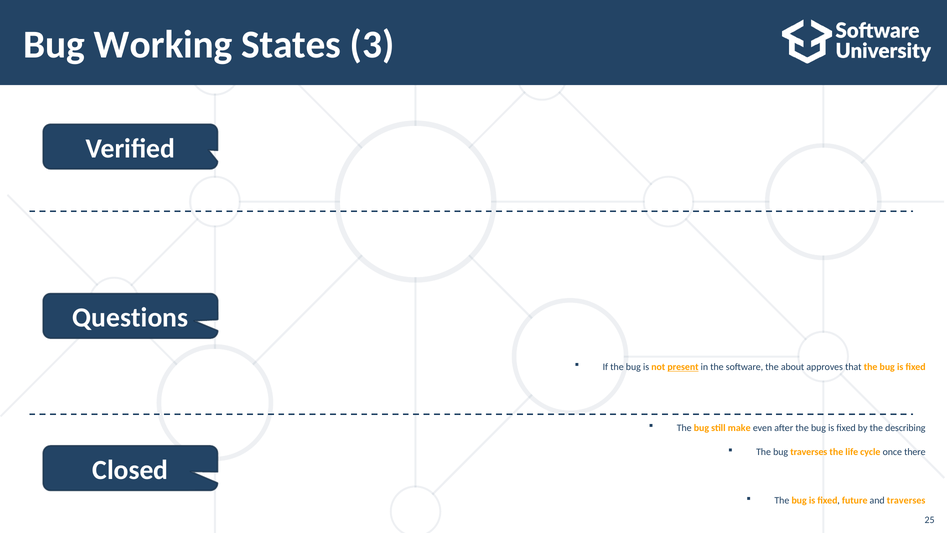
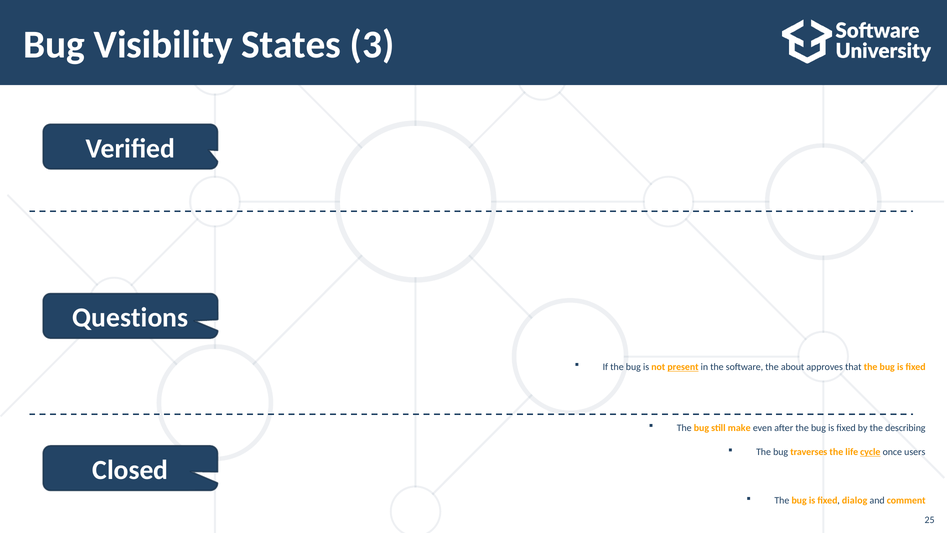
Working: Working -> Visibility
cycle underline: none -> present
there: there -> users
future: future -> dialog
and traverses: traverses -> comment
